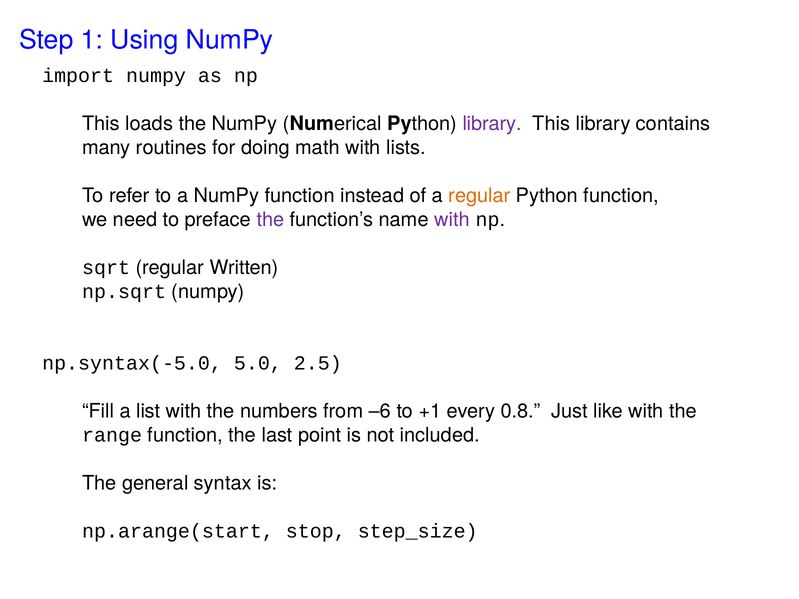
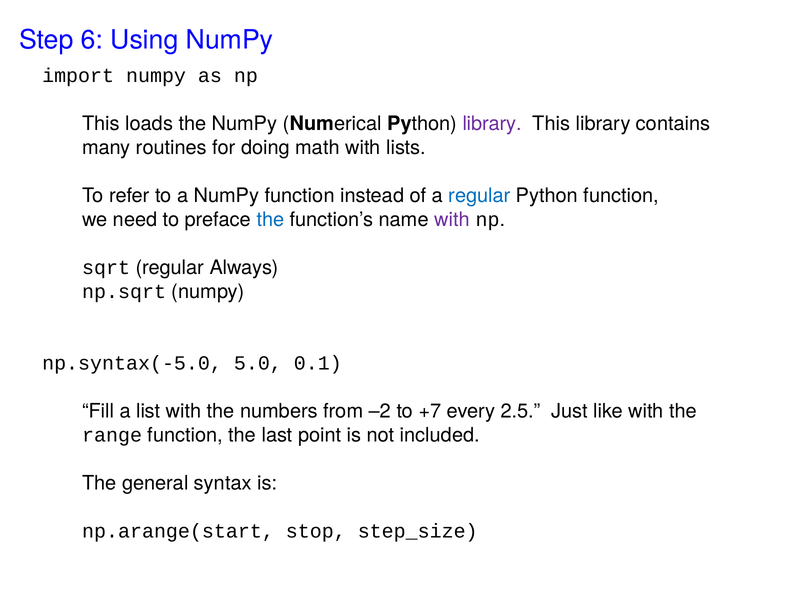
1: 1 -> 6
regular at (479, 196) colour: orange -> blue
the at (270, 220) colour: purple -> blue
Written: Written -> Always
2.5: 2.5 -> 0.1
–6: –6 -> –2
+1: +1 -> +7
0.8: 0.8 -> 2.5
